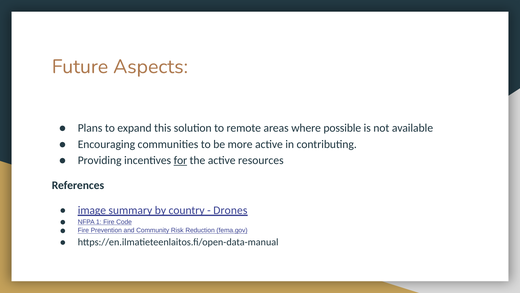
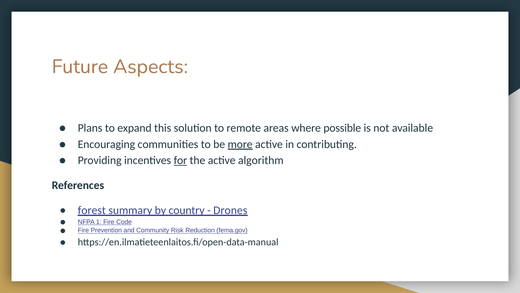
more underline: none -> present
resources: resources -> algorithm
image: image -> forest
